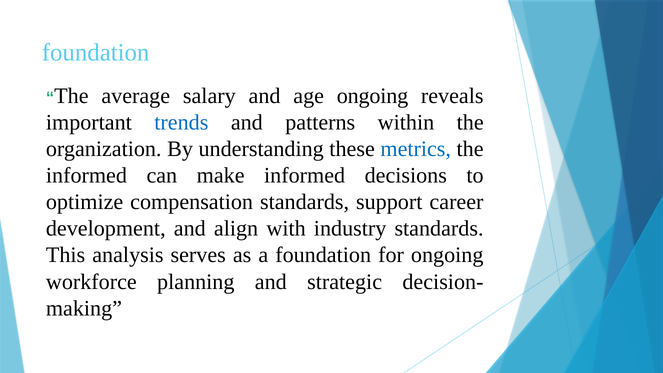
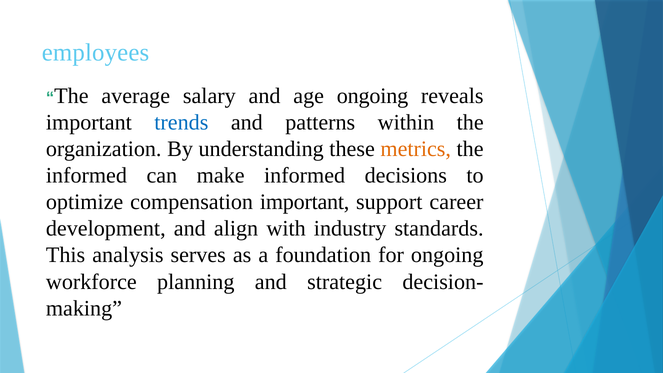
foundation at (96, 52): foundation -> employees
metrics colour: blue -> orange
compensation standards: standards -> important
